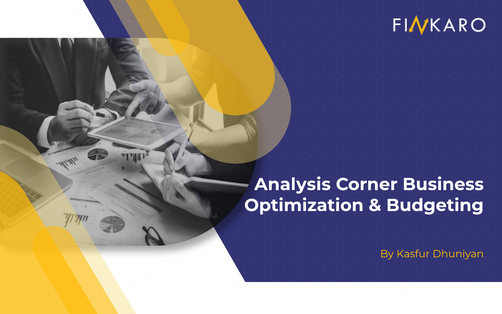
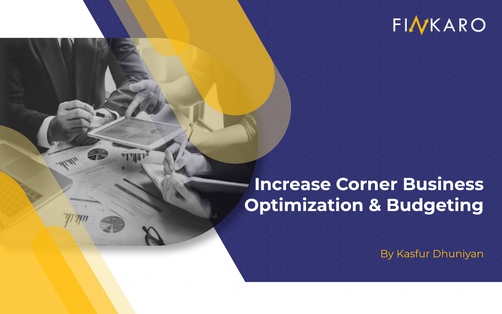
Analysis: Analysis -> Increase
